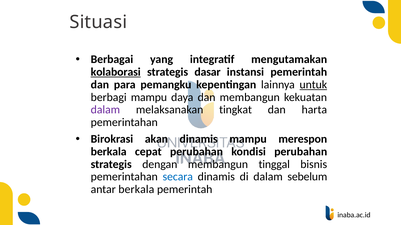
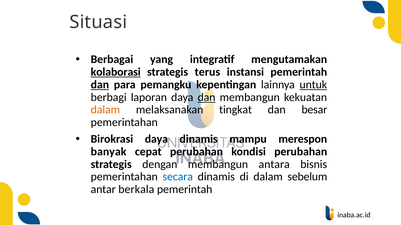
dasar: dasar -> terus
dan at (100, 85) underline: none -> present
berbagi mampu: mampu -> laporan
dan at (207, 97) underline: none -> present
dalam at (105, 110) colour: purple -> orange
harta: harta -> besar
Birokrasi akan: akan -> daya
berkala at (109, 152): berkala -> banyak
tinggal: tinggal -> antara
